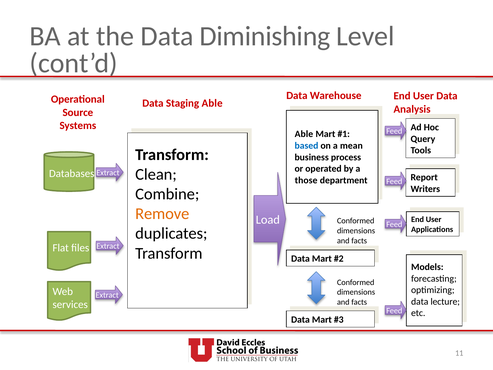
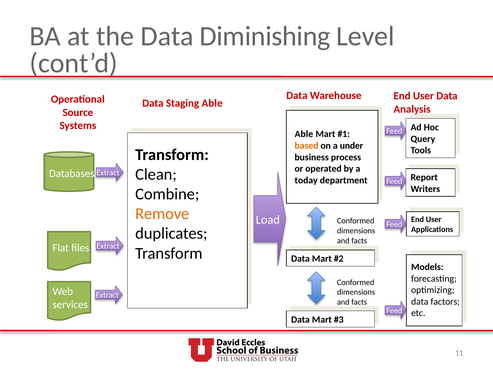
based colour: blue -> orange
mean: mean -> under
those: those -> today
lecture: lecture -> factors
